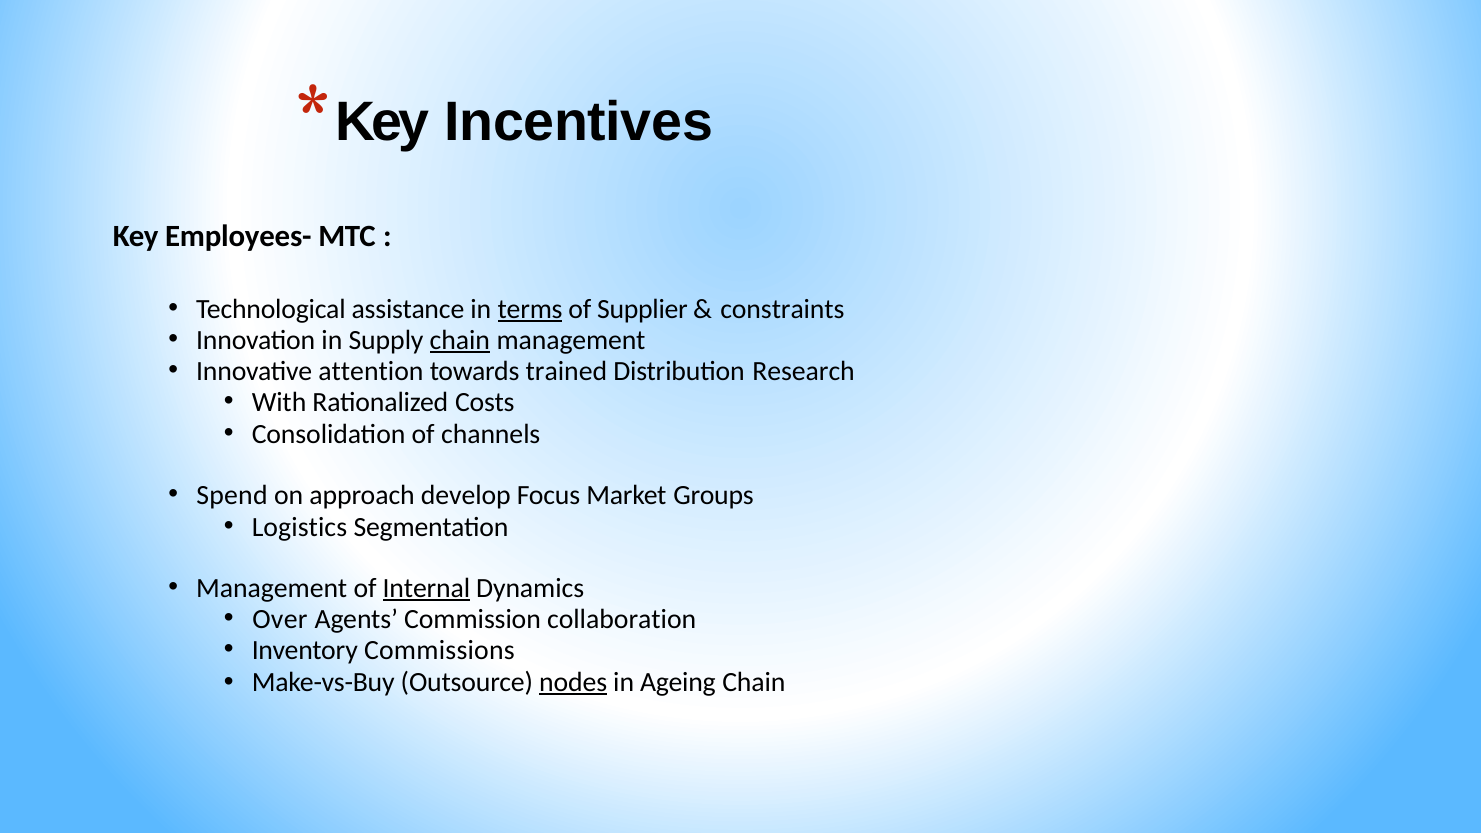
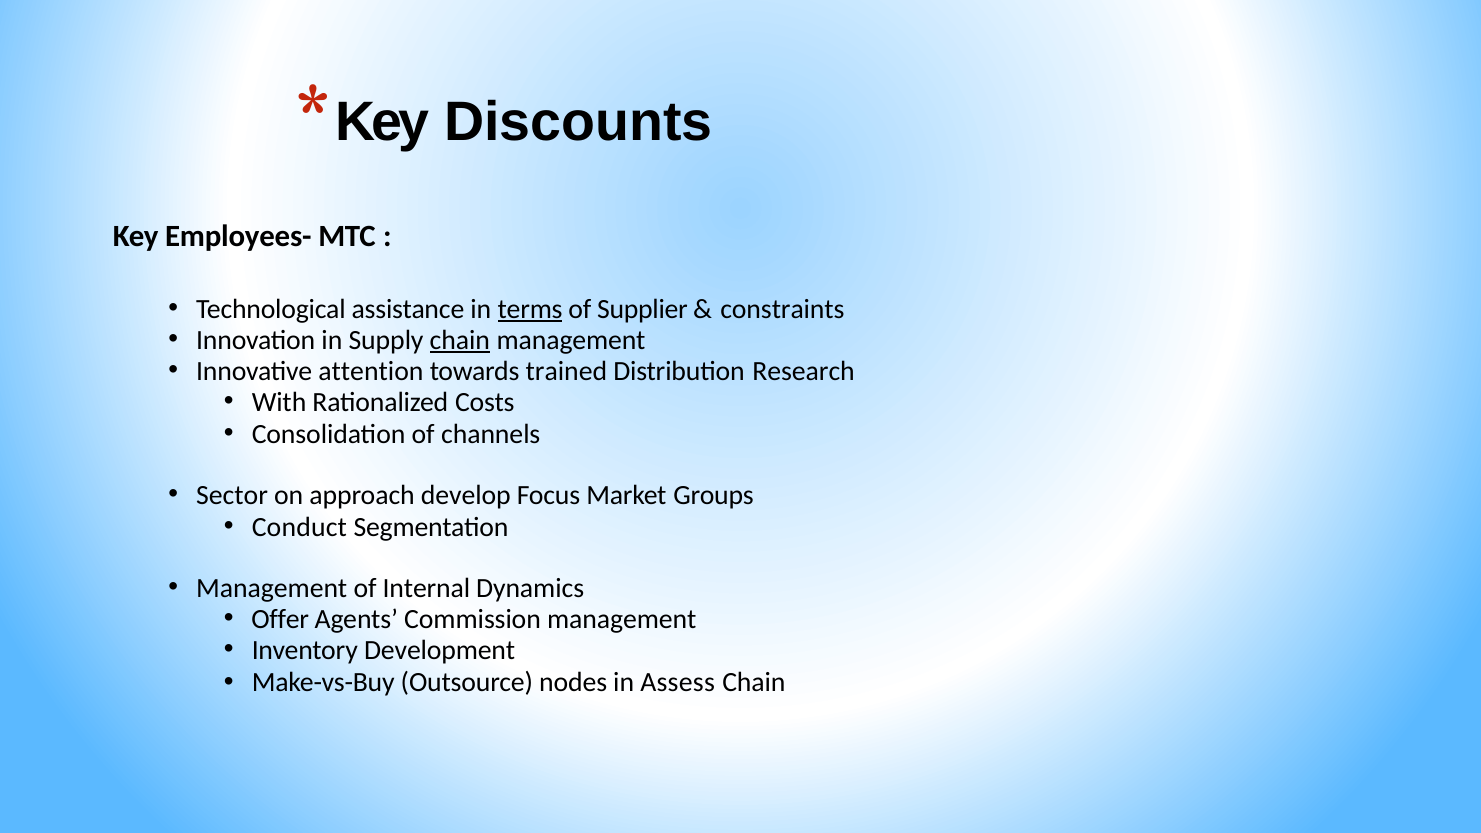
Incentives: Incentives -> Discounts
Spend: Spend -> Sector
Logistics: Logistics -> Conduct
Internal underline: present -> none
Over: Over -> Offer
Commission collaboration: collaboration -> management
Commissions: Commissions -> Development
nodes underline: present -> none
Ageing: Ageing -> Assess
